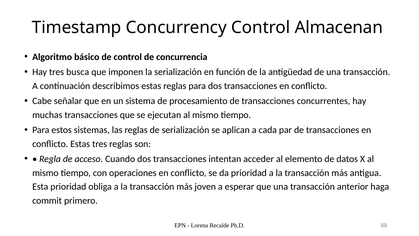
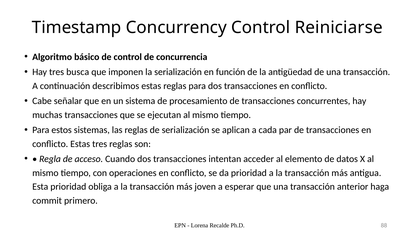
Almacenan: Almacenan -> Reiniciarse
